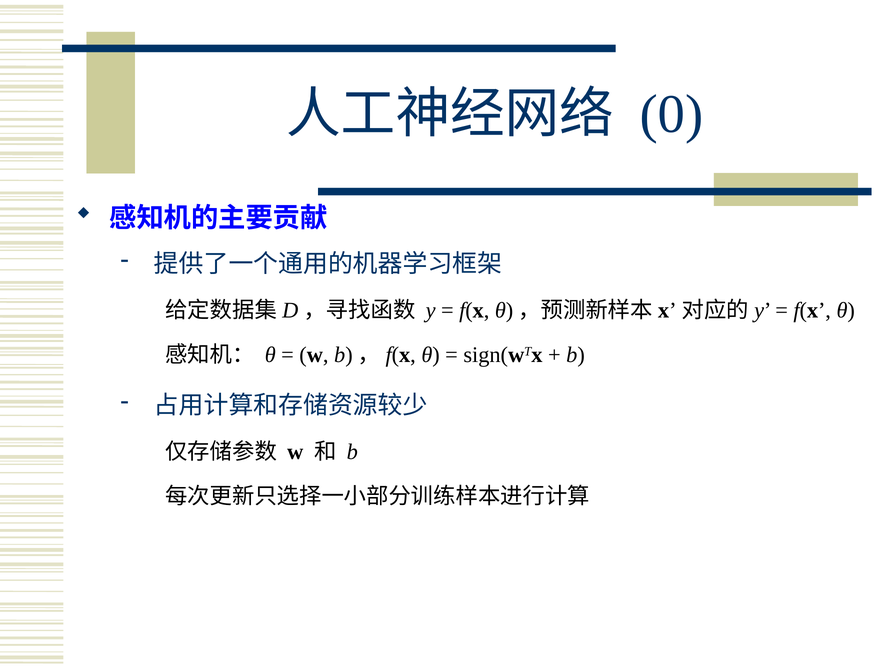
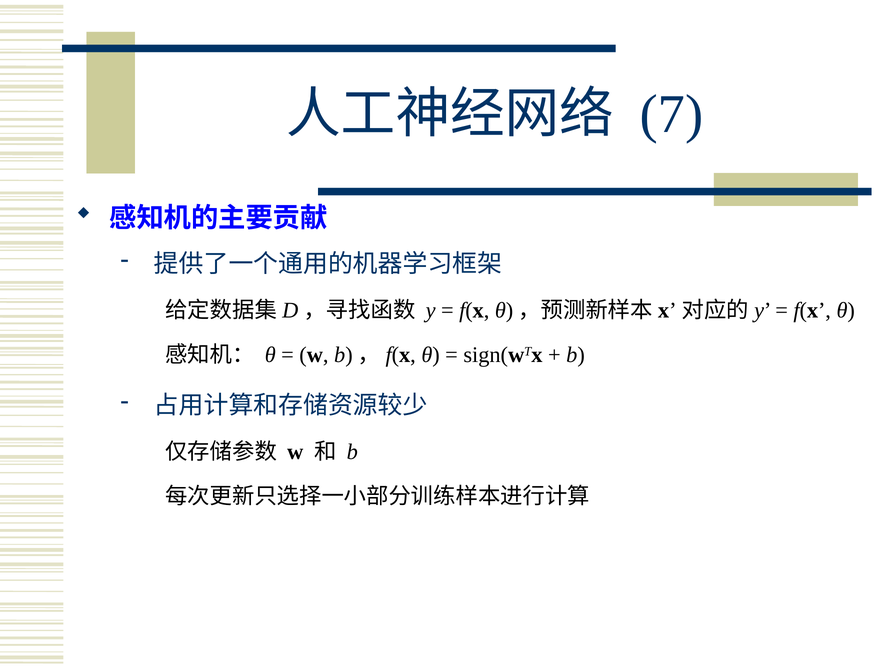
0: 0 -> 7
